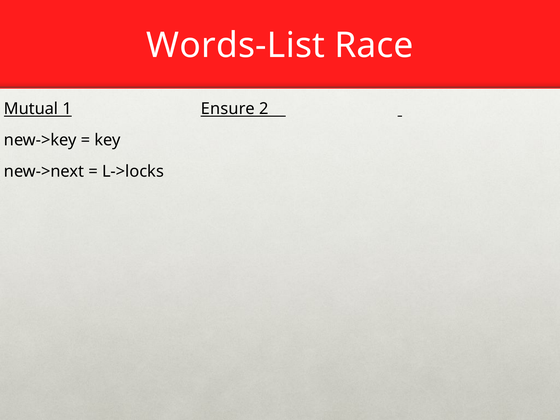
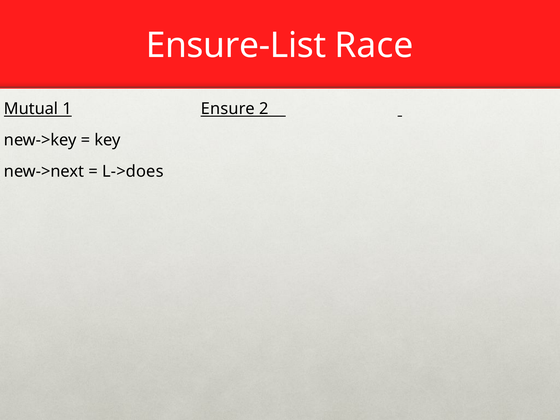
Words-List: Words-List -> Ensure-List
L->locks: L->locks -> L->does
